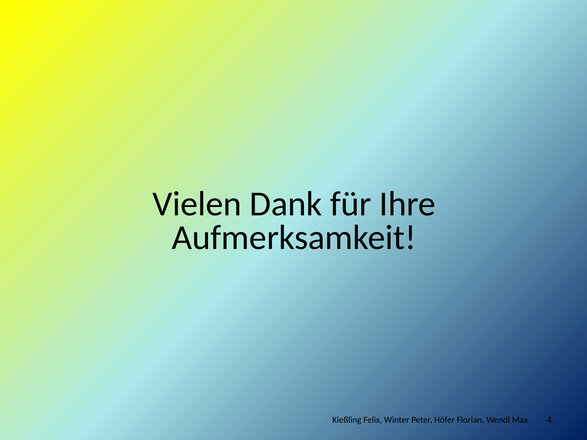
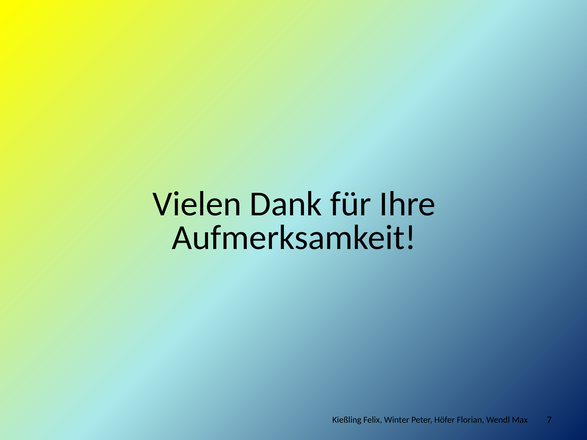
4: 4 -> 7
